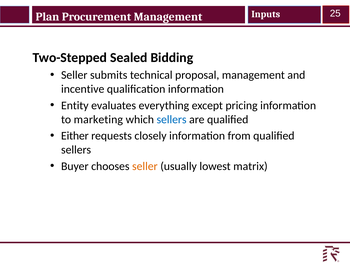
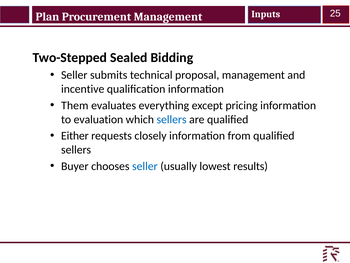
Entity: Entity -> Them
marketing: marketing -> evaluation
seller at (145, 166) colour: orange -> blue
matrix: matrix -> results
